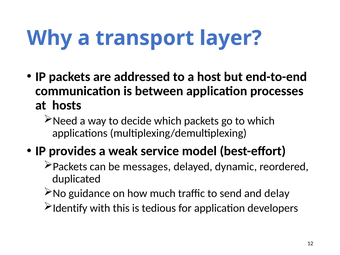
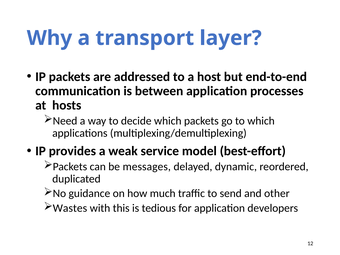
delay: delay -> other
Identify: Identify -> Wastes
